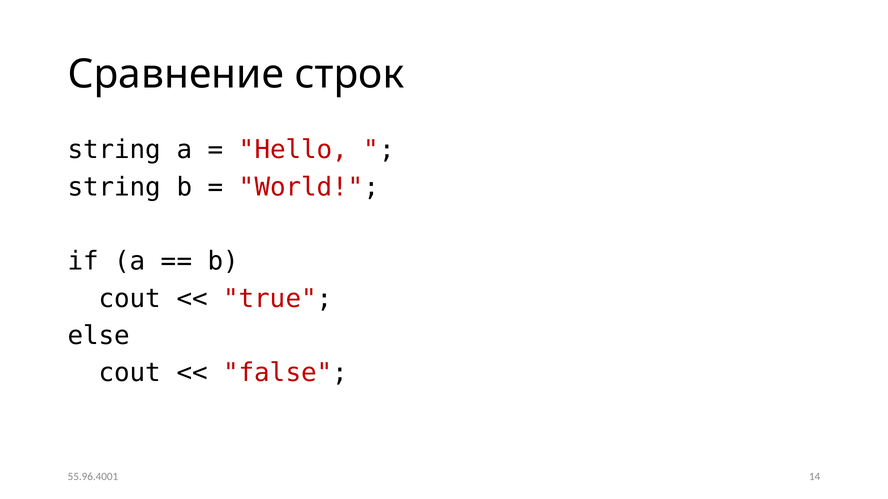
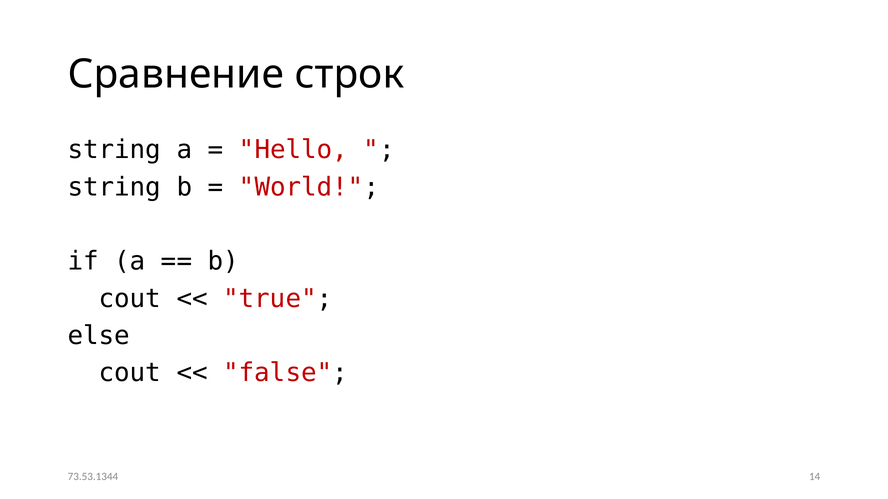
55.96.4001: 55.96.4001 -> 73.53.1344
